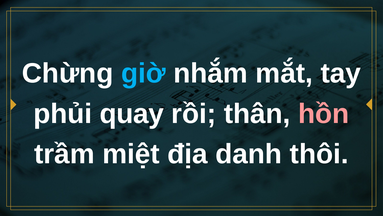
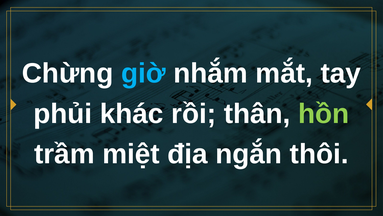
quay: quay -> khác
hồn colour: pink -> light green
danh: danh -> ngắn
